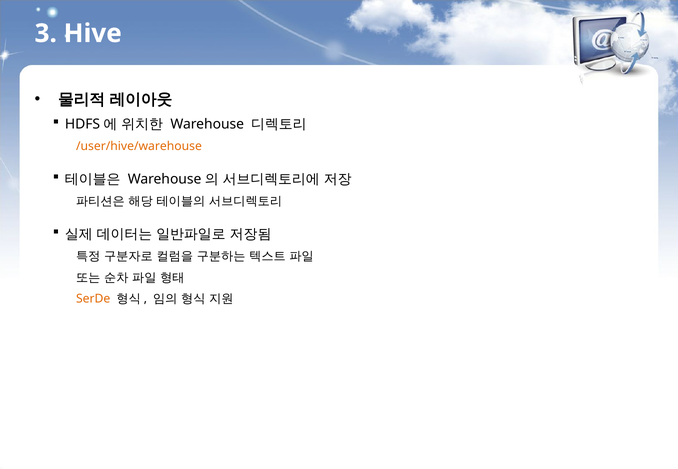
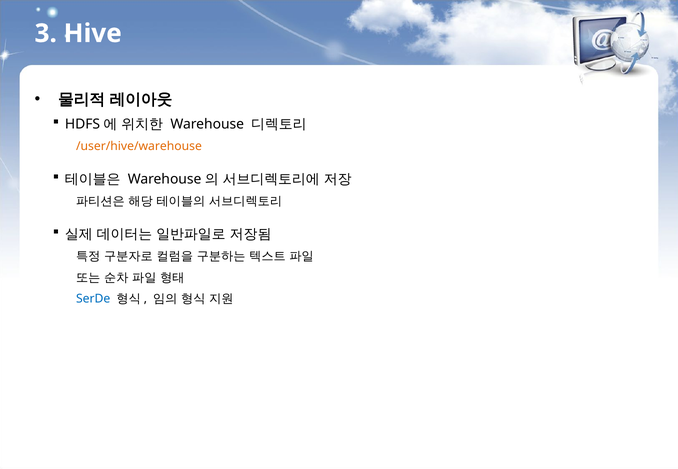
SerDe colour: orange -> blue
